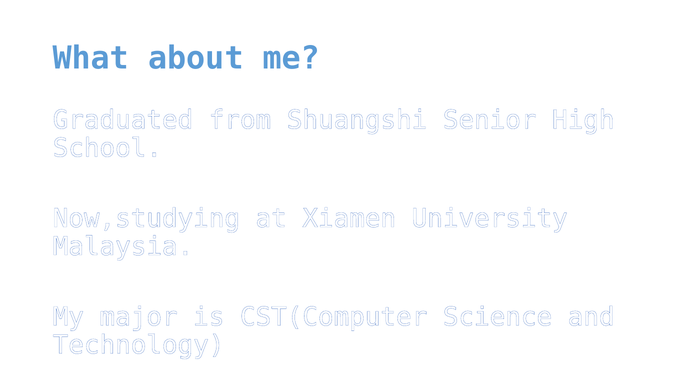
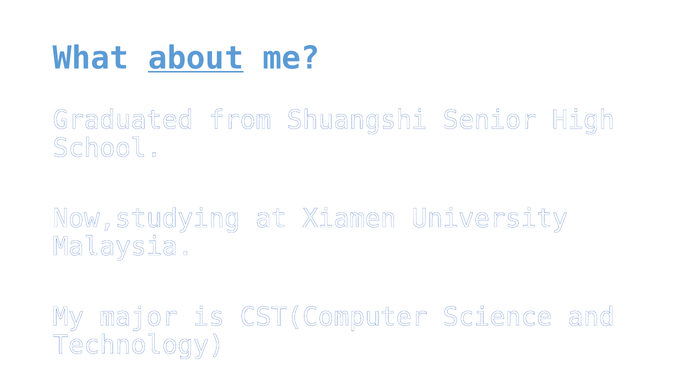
about underline: none -> present
